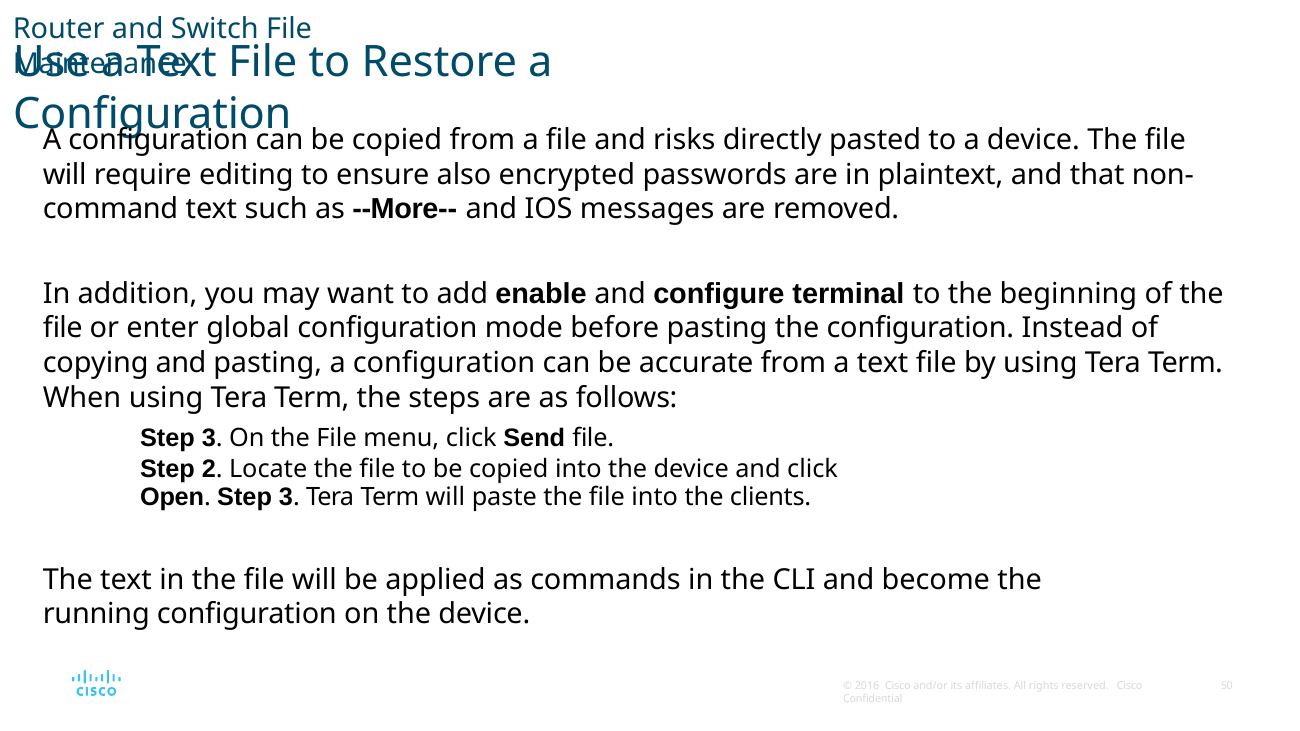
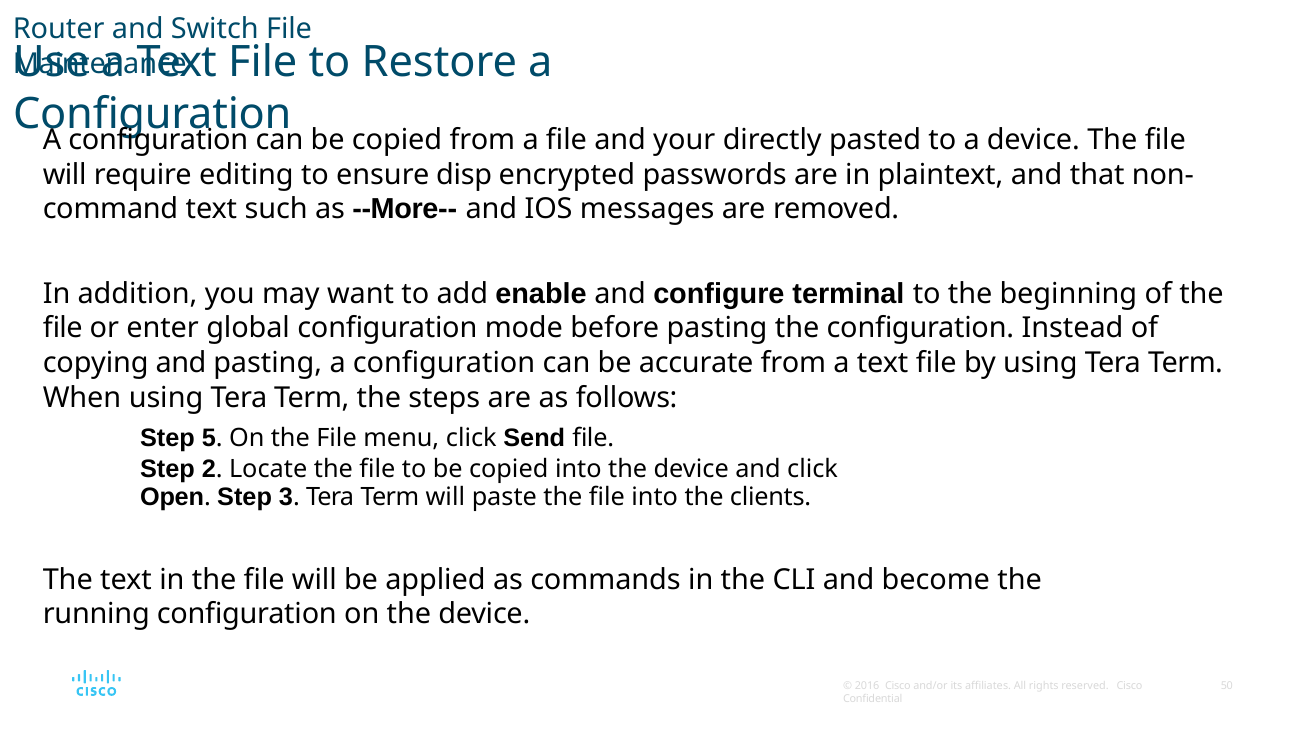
risks: risks -> your
also: also -> disp
3 at (209, 439): 3 -> 5
